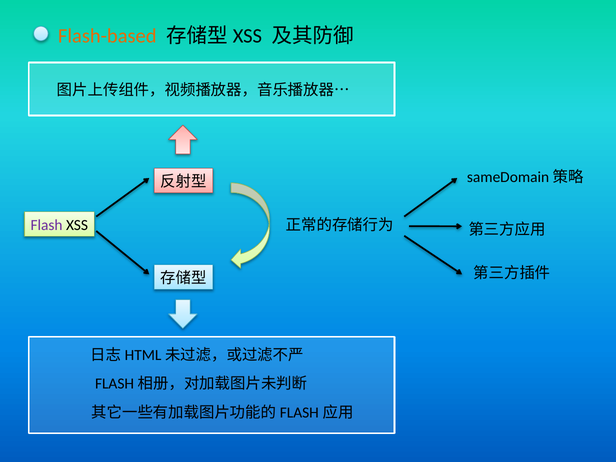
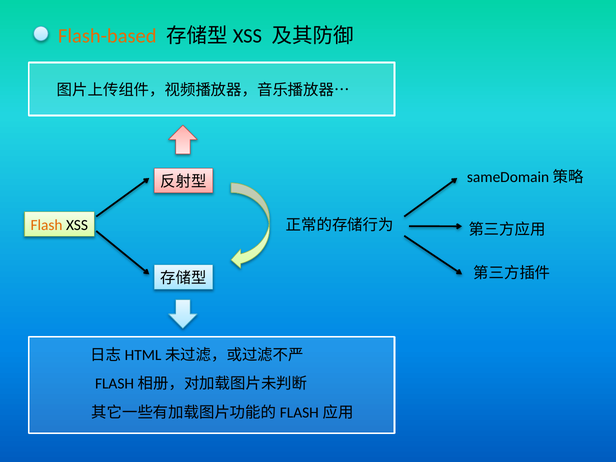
Flash colour: purple -> orange
